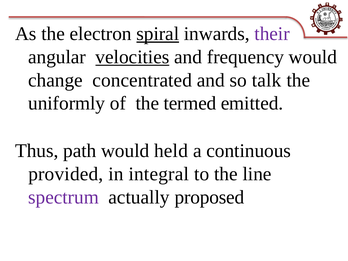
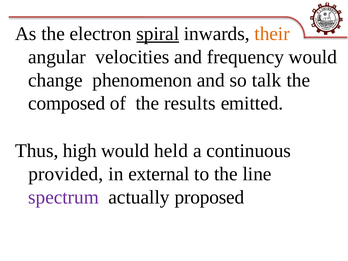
their colour: purple -> orange
velocities underline: present -> none
concentrated: concentrated -> phenomenon
uniformly: uniformly -> composed
termed: termed -> results
path: path -> high
integral: integral -> external
